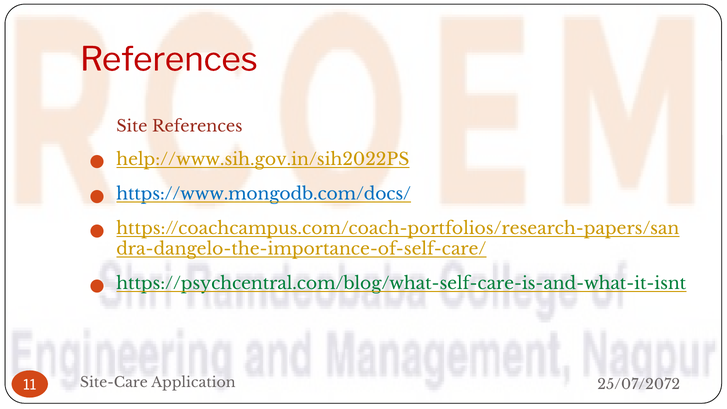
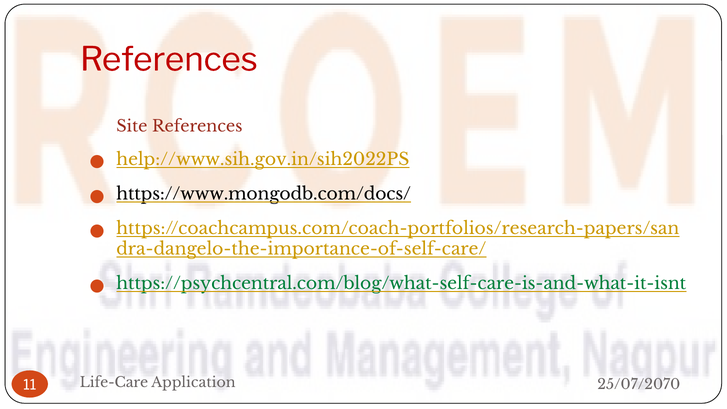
https://www.mongodb.com/docs/ colour: blue -> black
Site-Care: Site-Care -> Life-Care
25/07/2072: 25/07/2072 -> 25/07/2070
